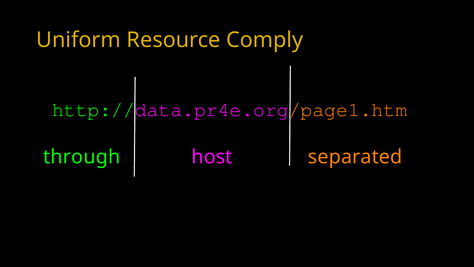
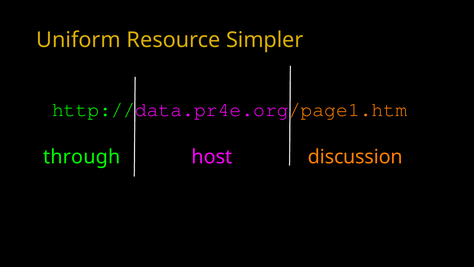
Comply: Comply -> Simpler
separated: separated -> discussion
